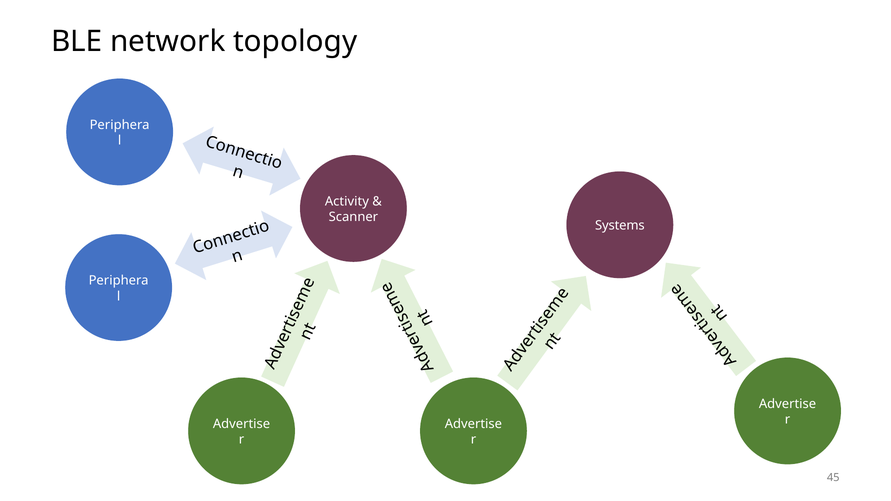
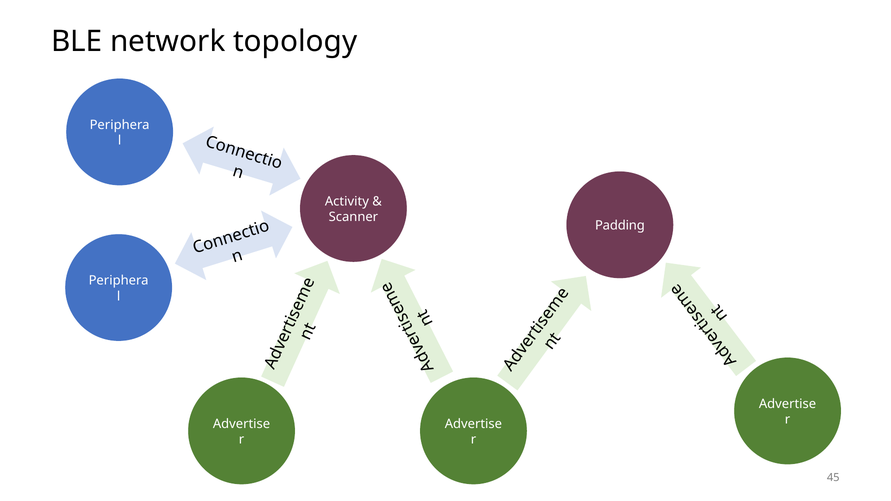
Systems: Systems -> Padding
